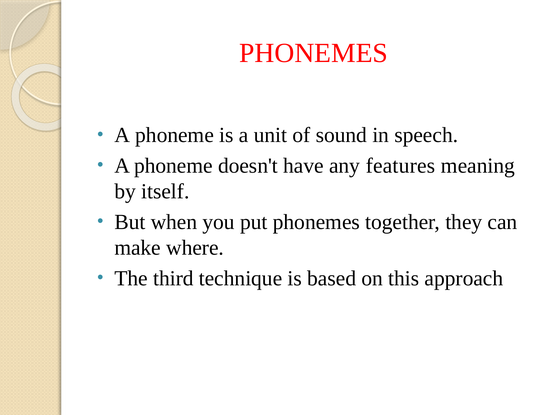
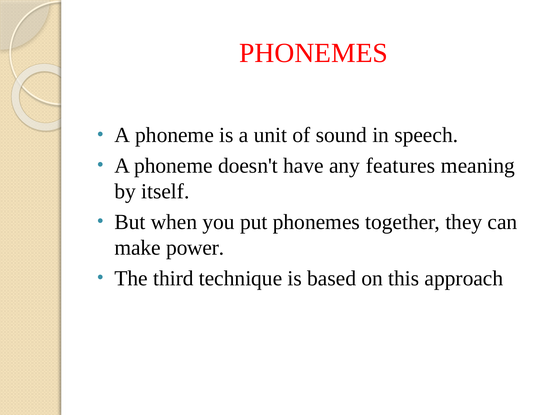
where: where -> power
